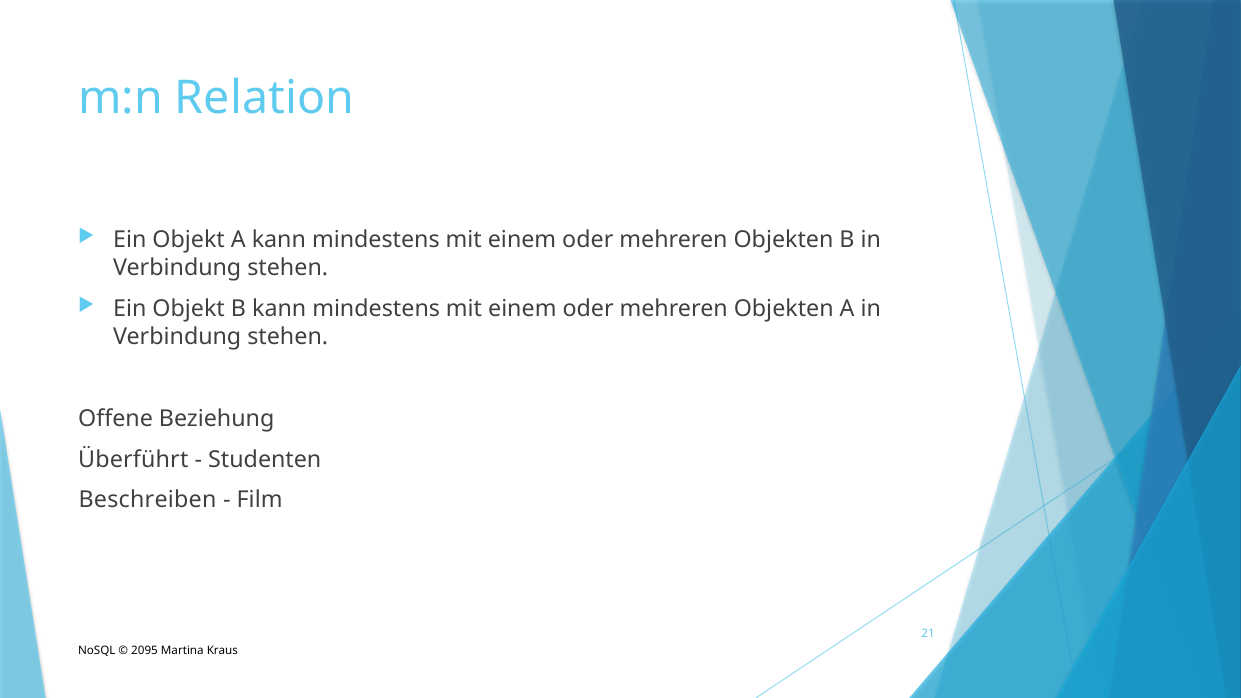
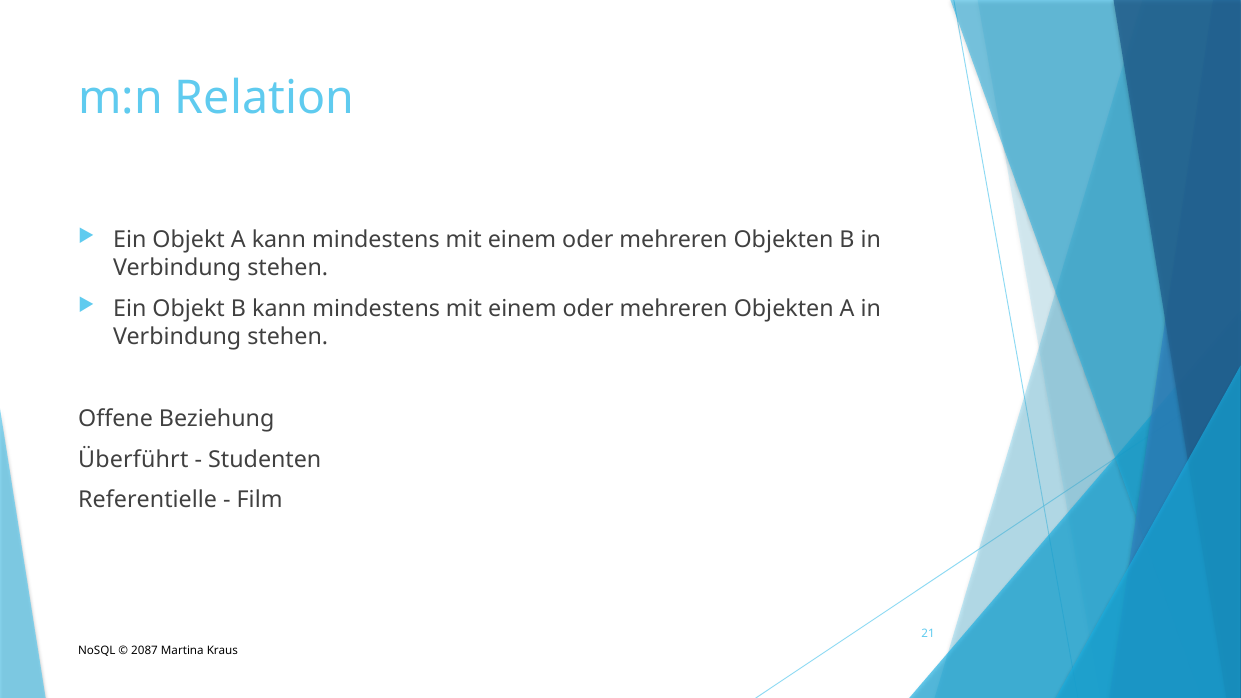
Beschreiben: Beschreiben -> Referentielle
2095: 2095 -> 2087
